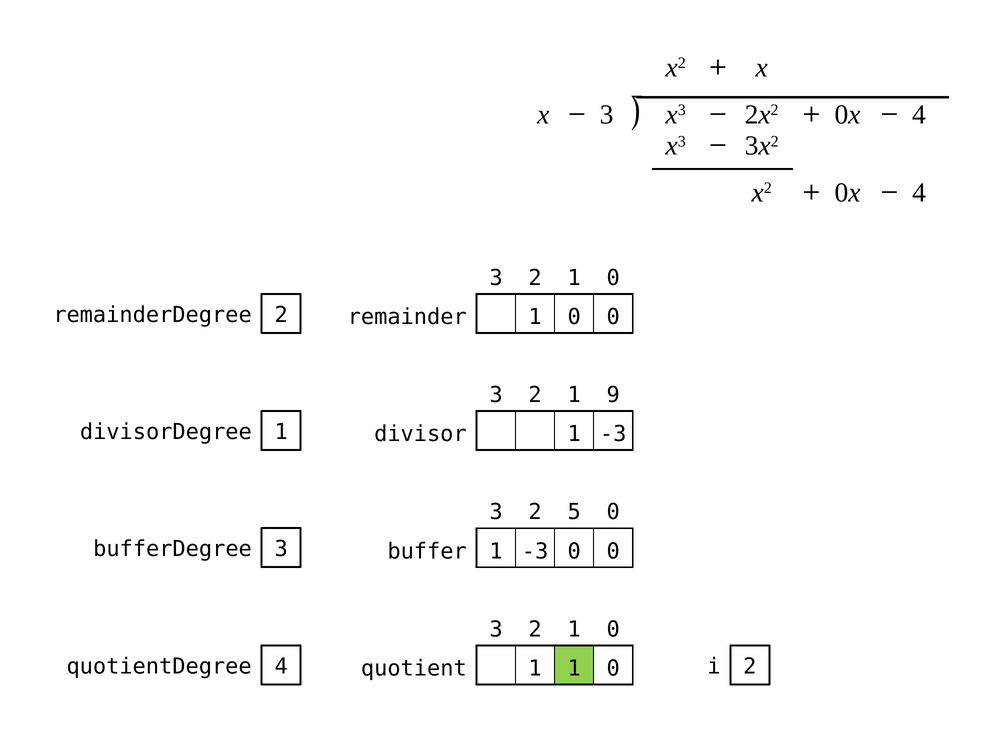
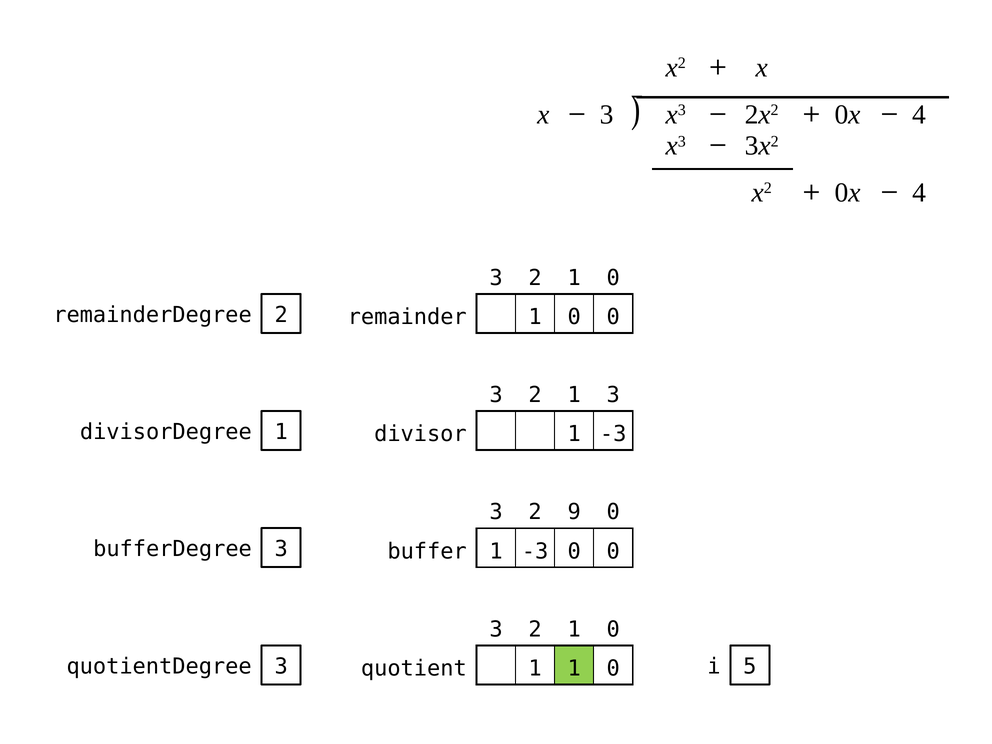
1 9: 9 -> 3
5: 5 -> 9
quotientDegree 4: 4 -> 3
i 2: 2 -> 5
